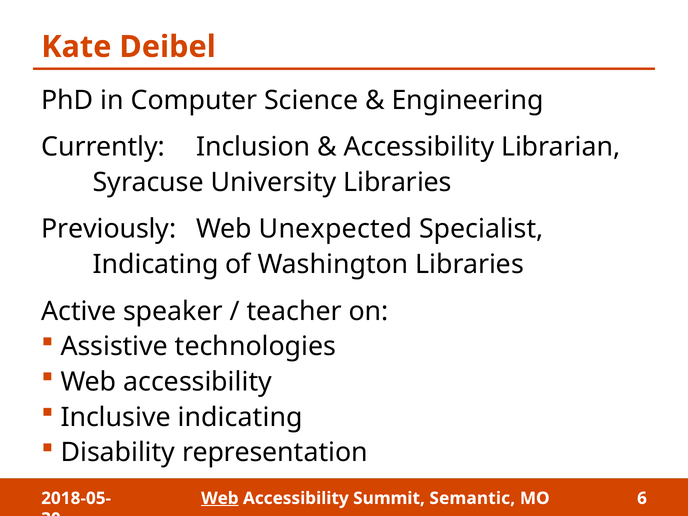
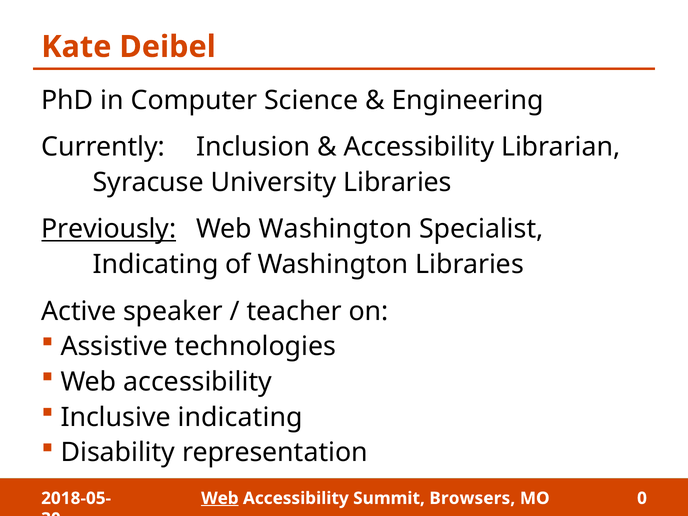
Previously underline: none -> present
Web Unexpected: Unexpected -> Washington
Semantic: Semantic -> Browsers
6: 6 -> 0
